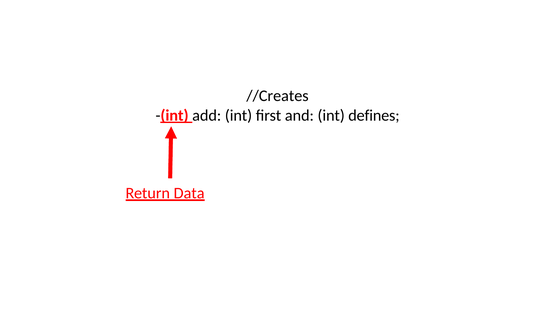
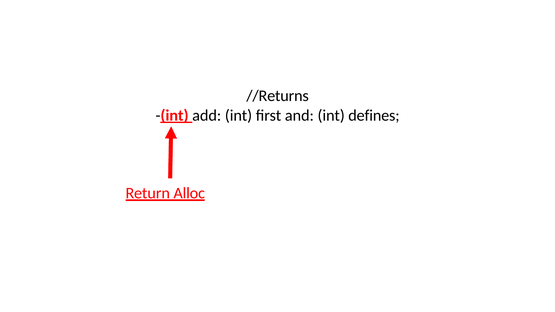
//Creates: //Creates -> //Returns
Data: Data -> Alloc
